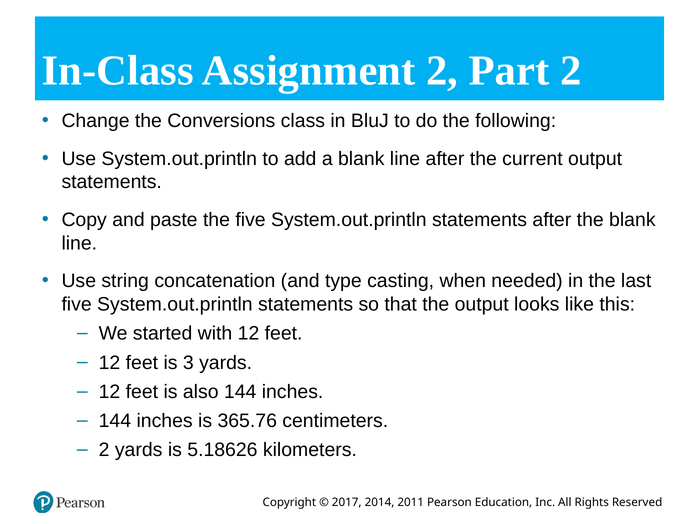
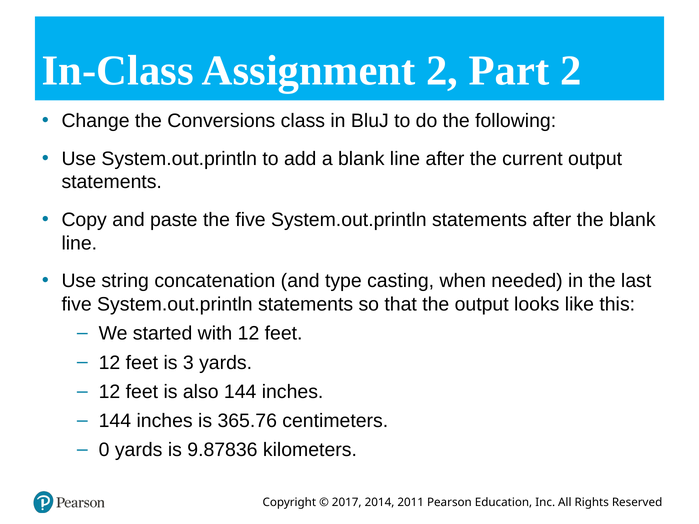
2 at (104, 450): 2 -> 0
5.18626: 5.18626 -> 9.87836
